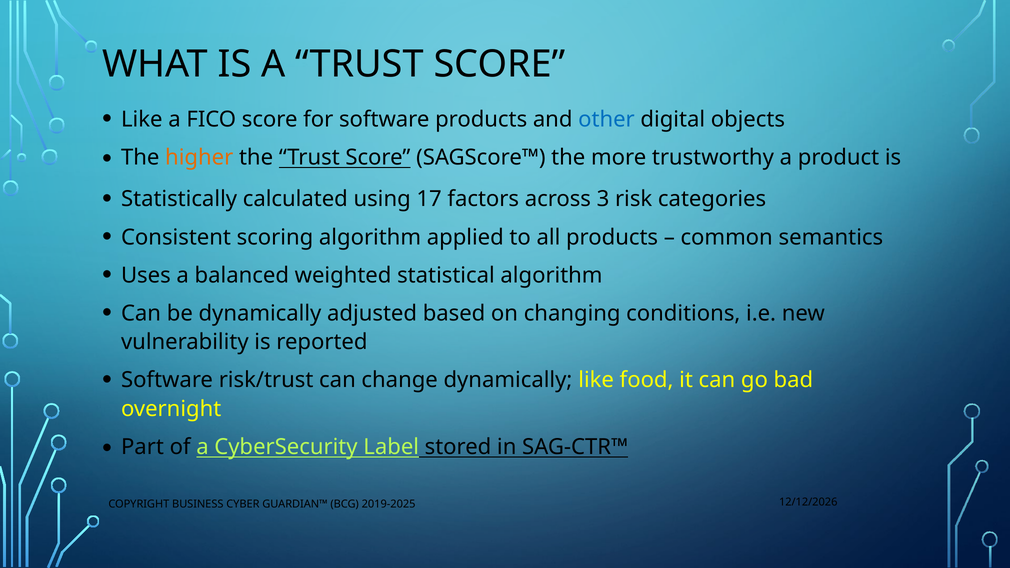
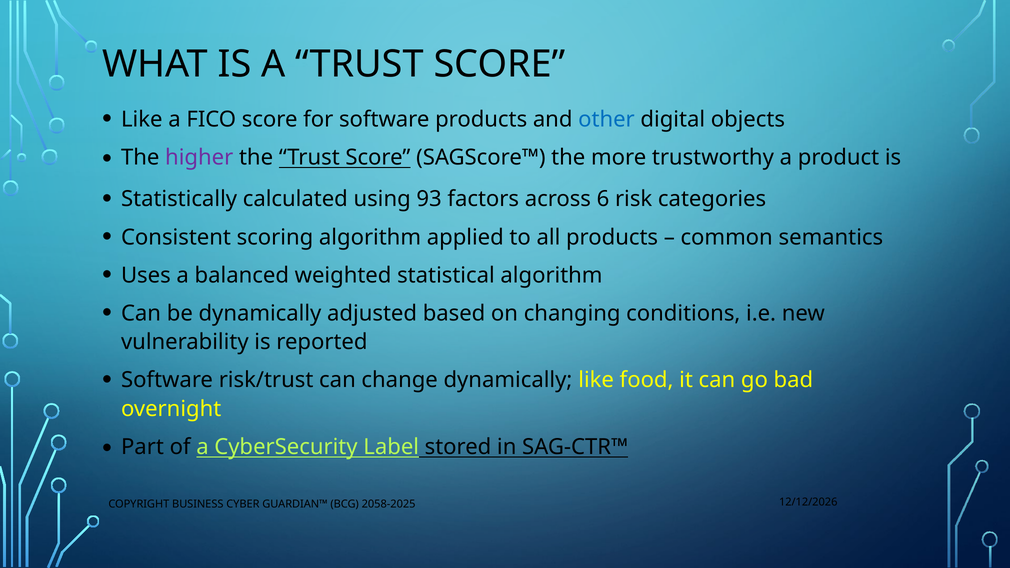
higher colour: orange -> purple
17: 17 -> 93
3: 3 -> 6
2019-2025: 2019-2025 -> 2058-2025
